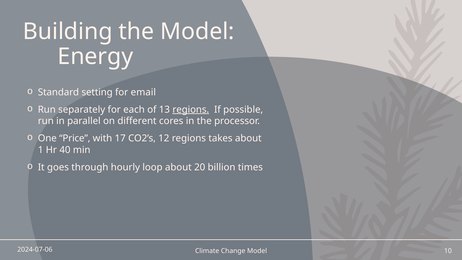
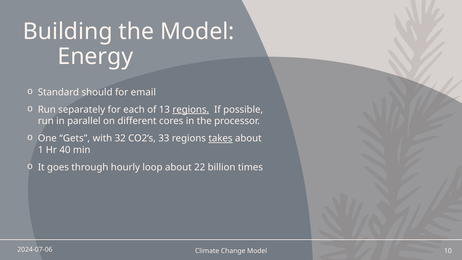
setting: setting -> should
Price: Price -> Gets
17: 17 -> 32
12: 12 -> 33
takes underline: none -> present
20: 20 -> 22
